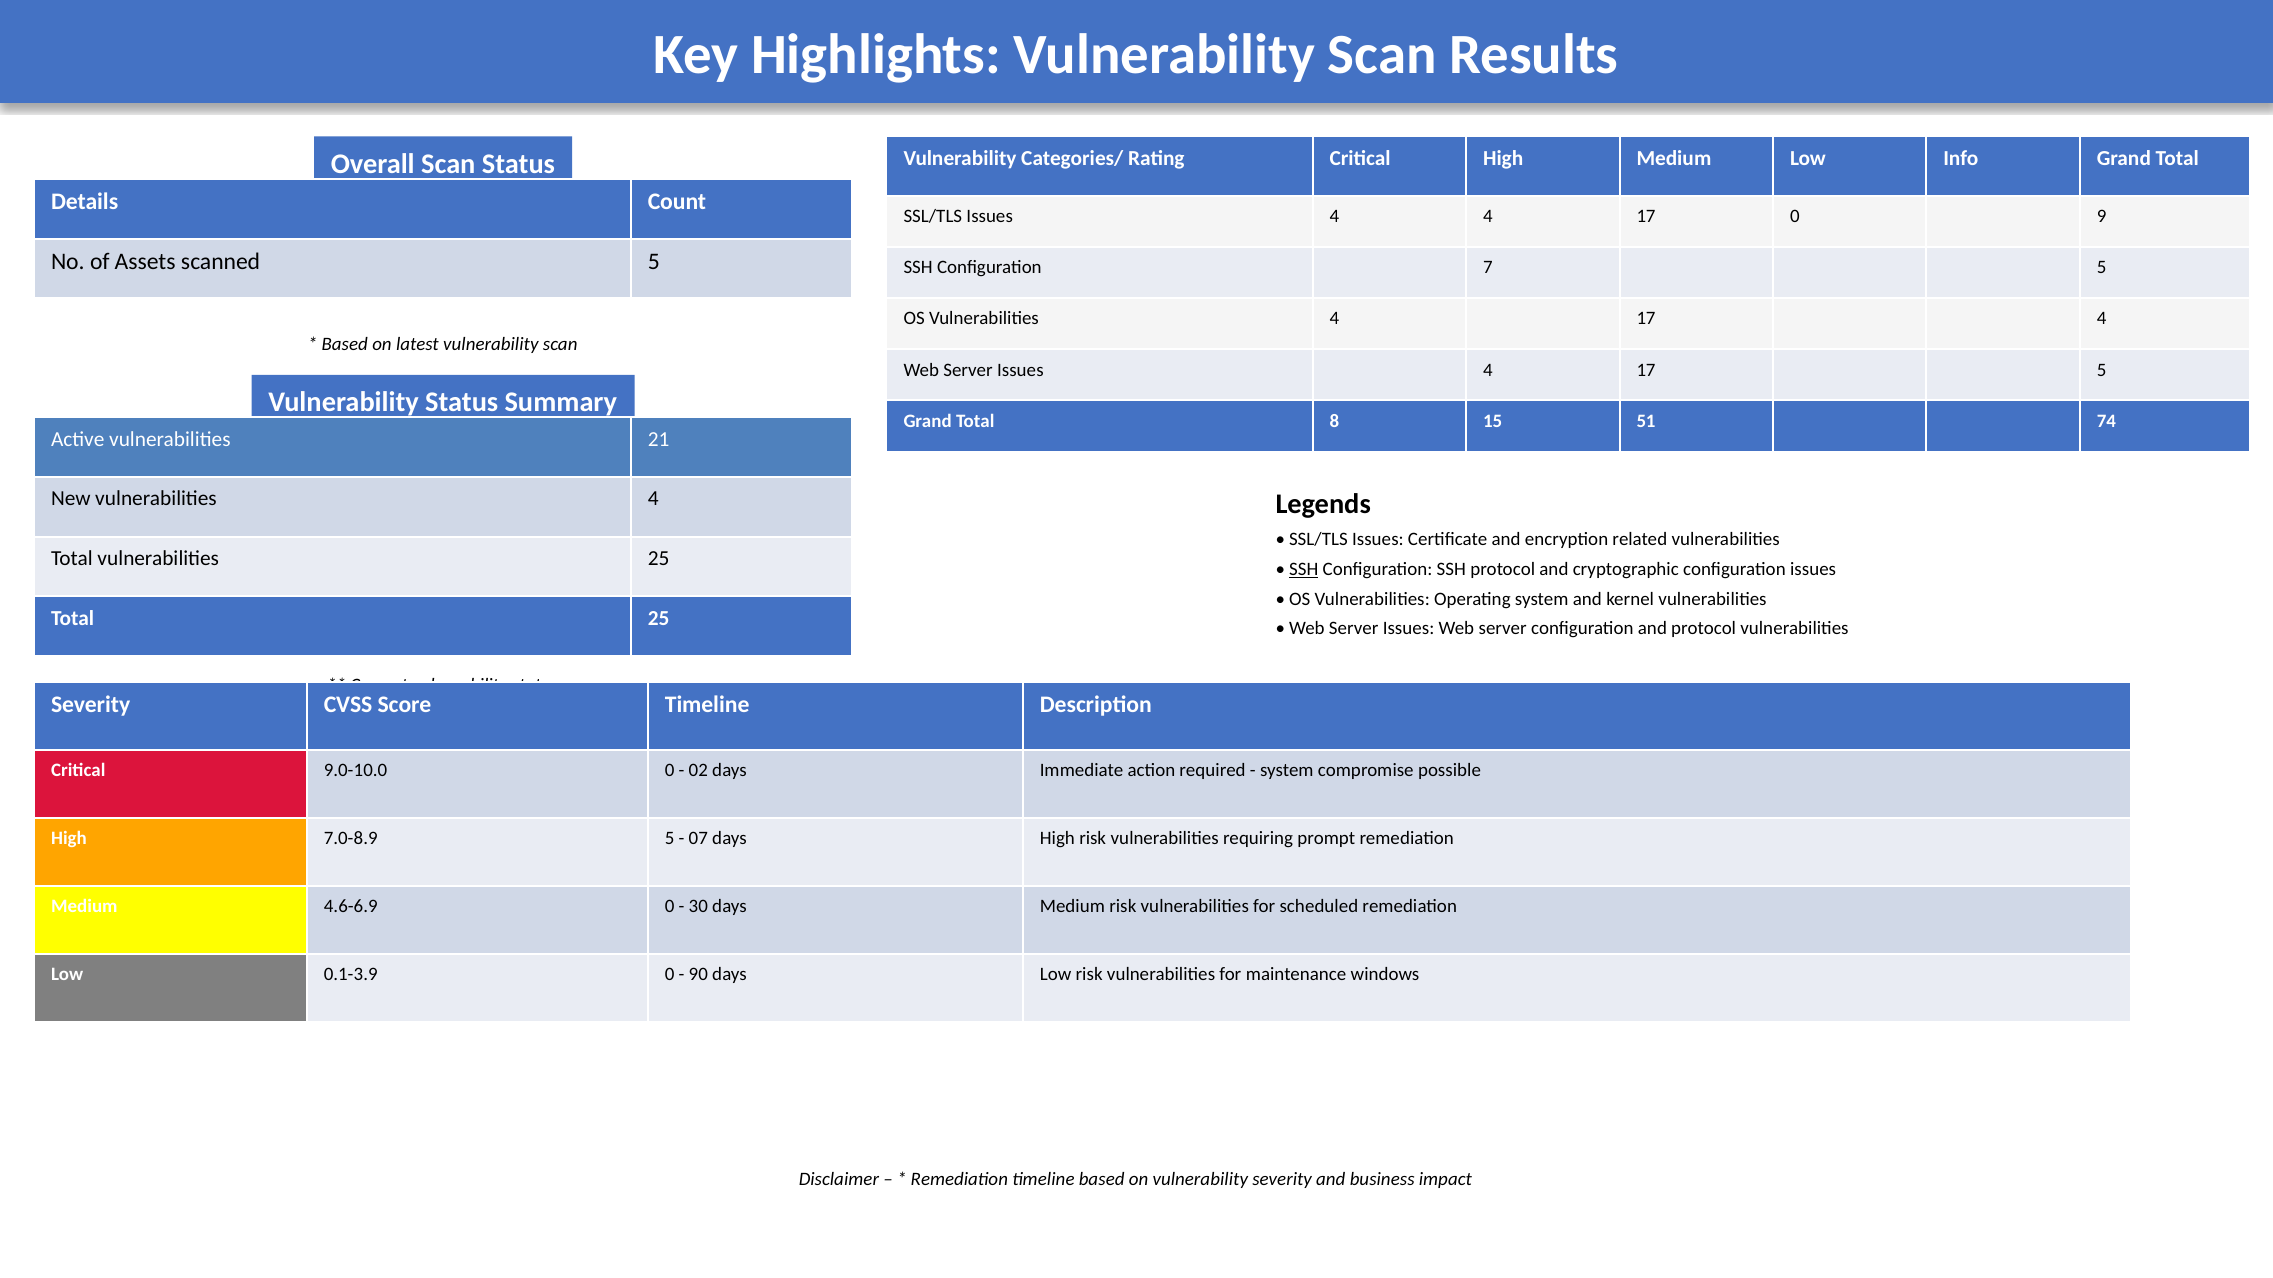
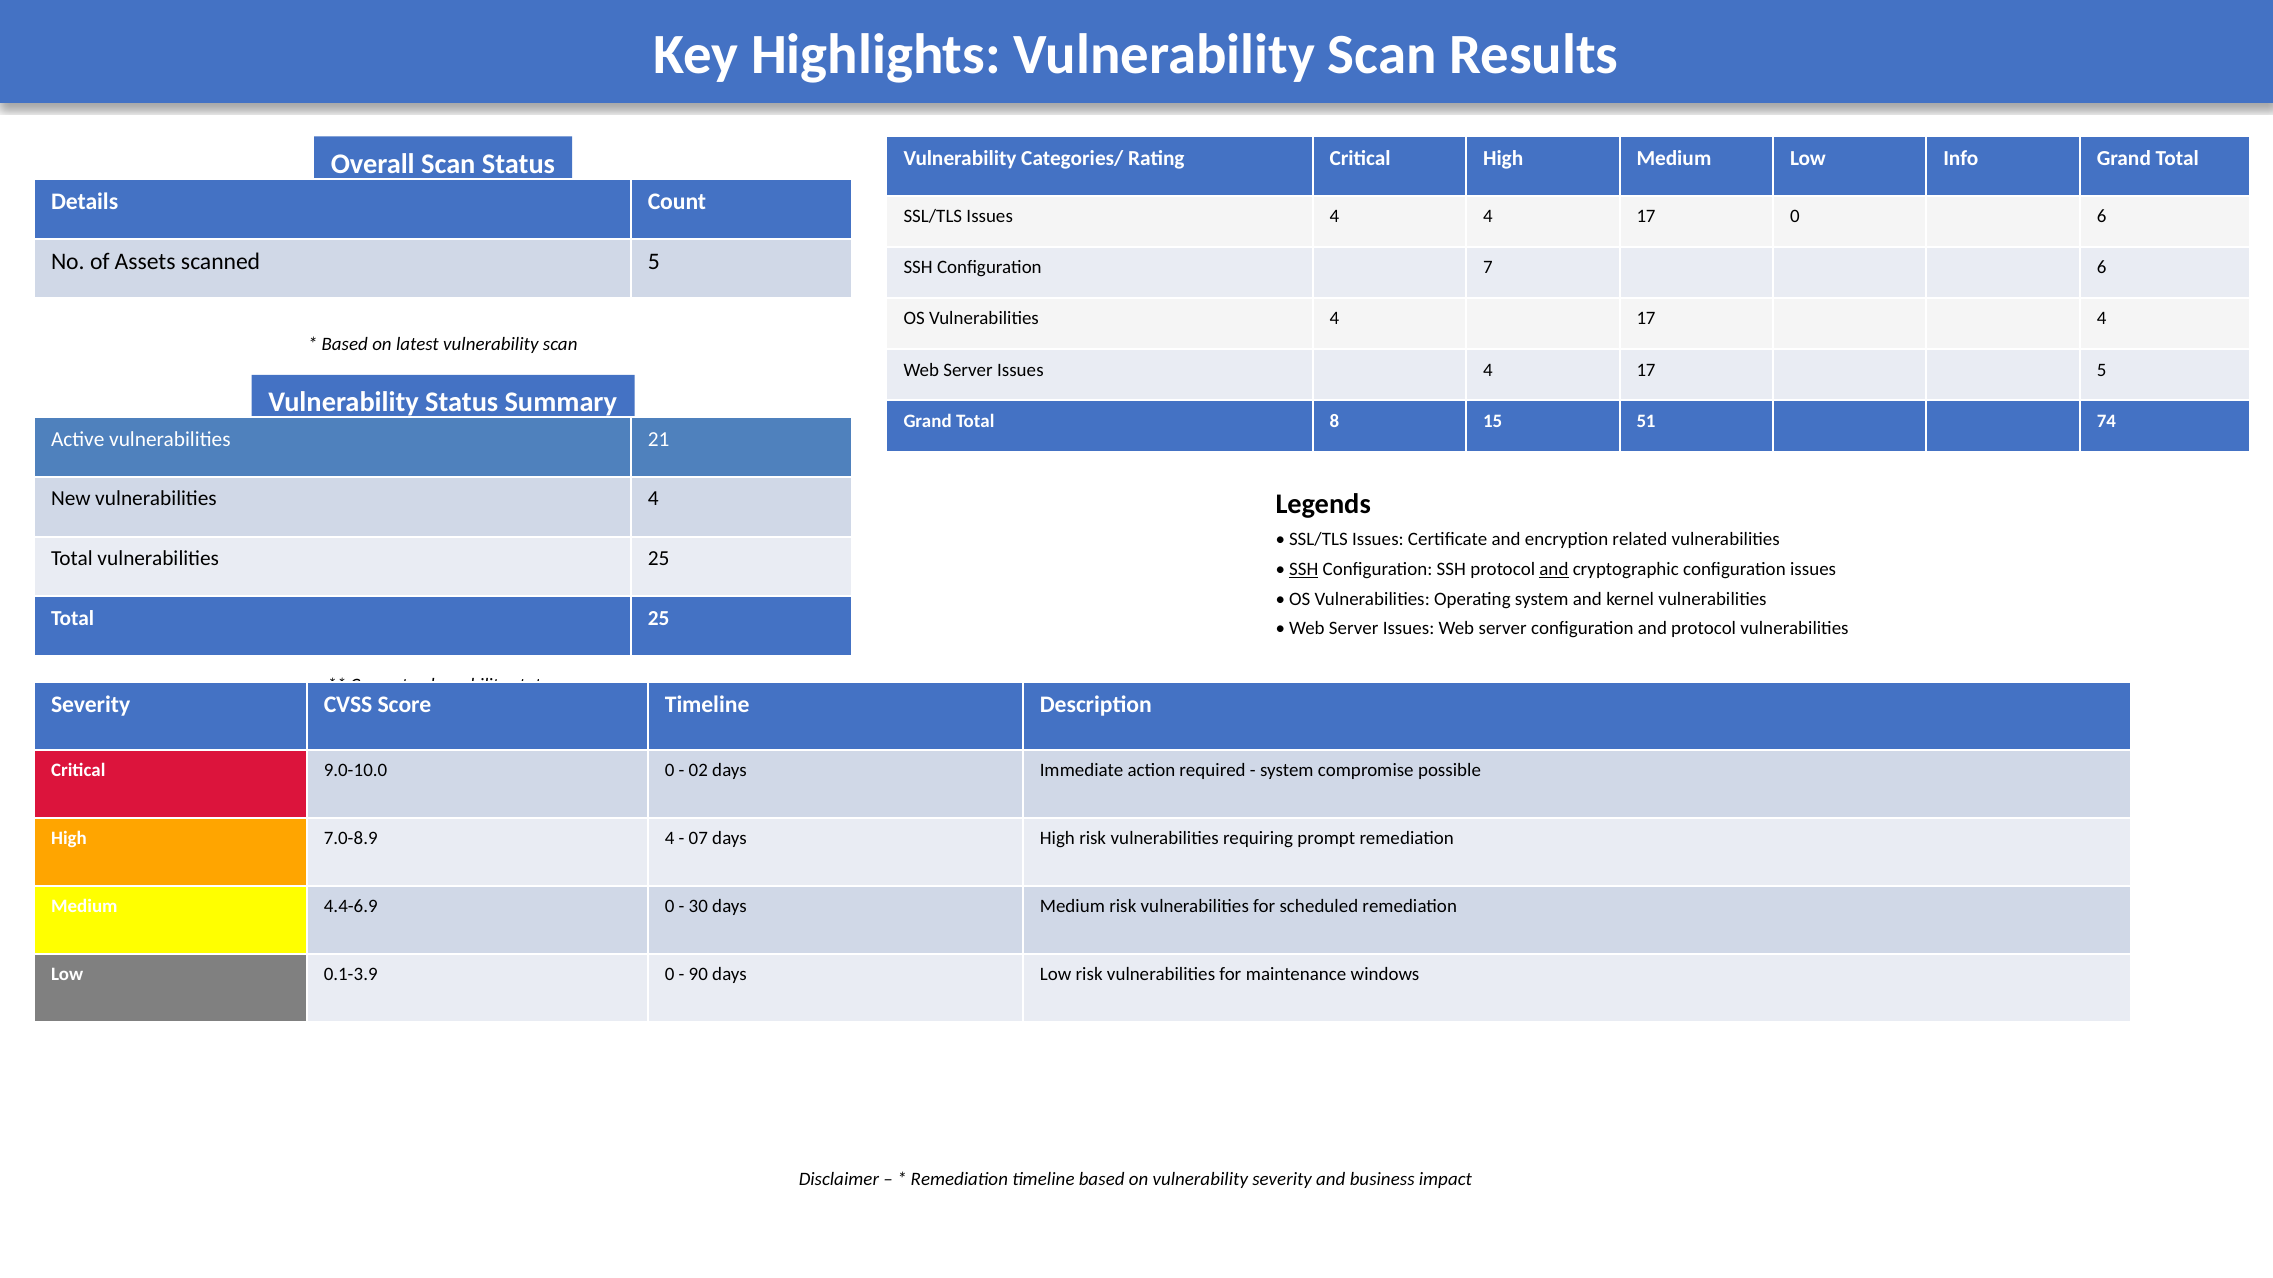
0 9: 9 -> 6
7 5: 5 -> 6
and at (1554, 569) underline: none -> present
7.0-8.9 5: 5 -> 4
4.6-6.9: 4.6-6.9 -> 4.4-6.9
